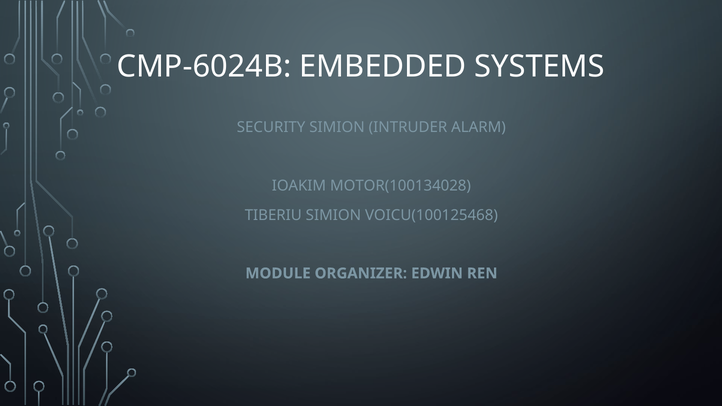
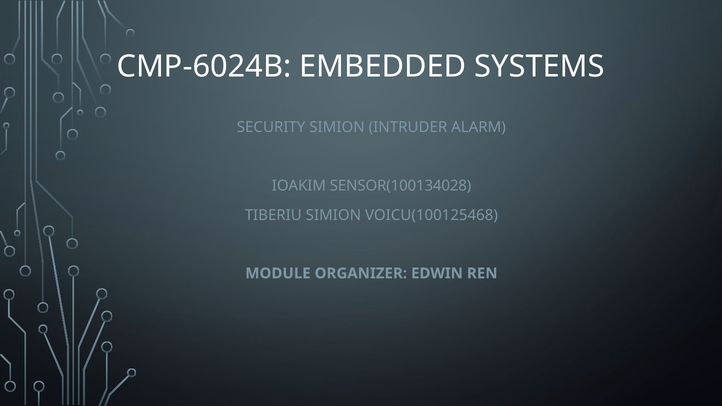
MOTOR(100134028: MOTOR(100134028 -> SENSOR(100134028
